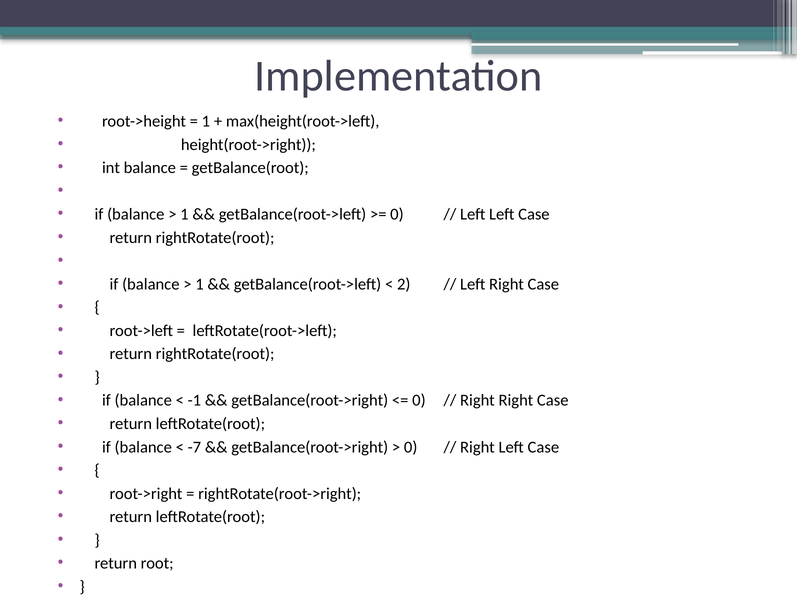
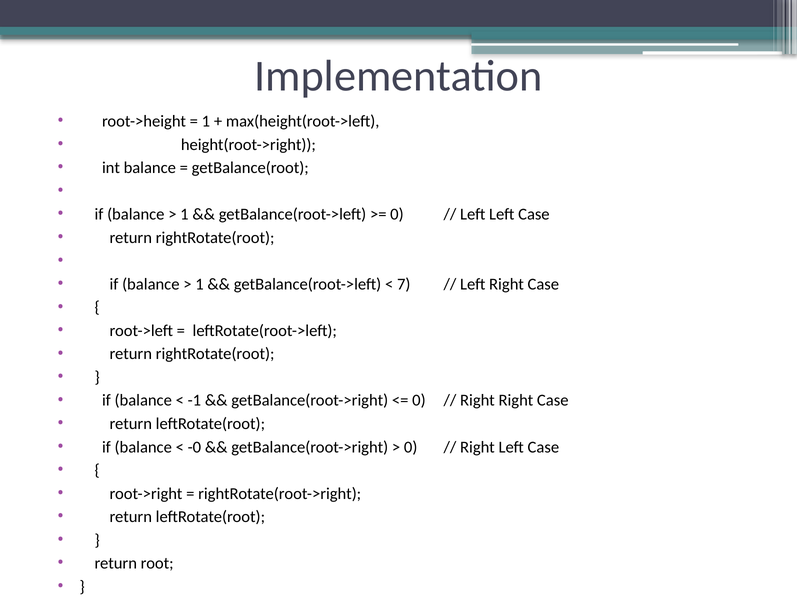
2: 2 -> 7
-7: -7 -> -0
